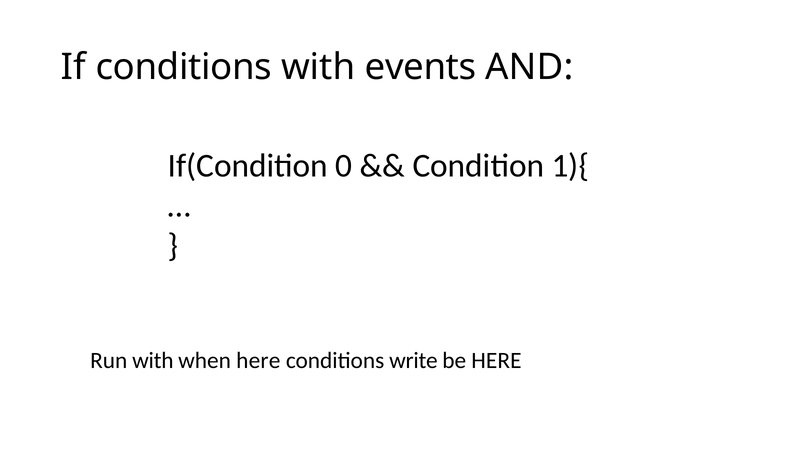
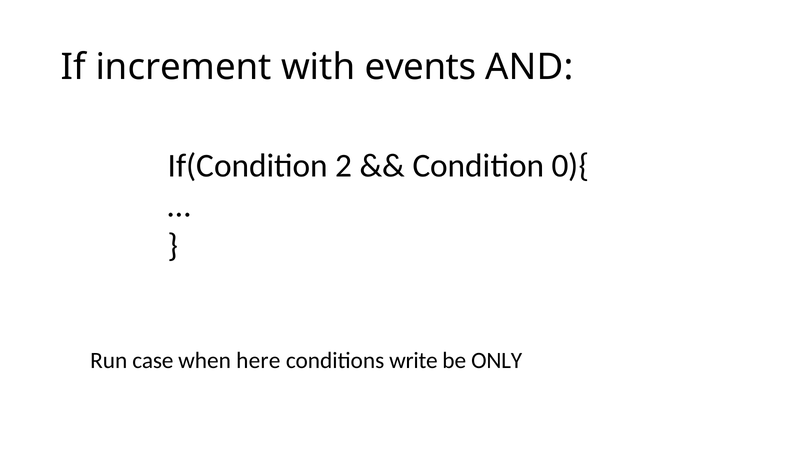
If conditions: conditions -> increment
0: 0 -> 2
1){: 1){ -> 0){
Run with: with -> case
be HERE: HERE -> ONLY
